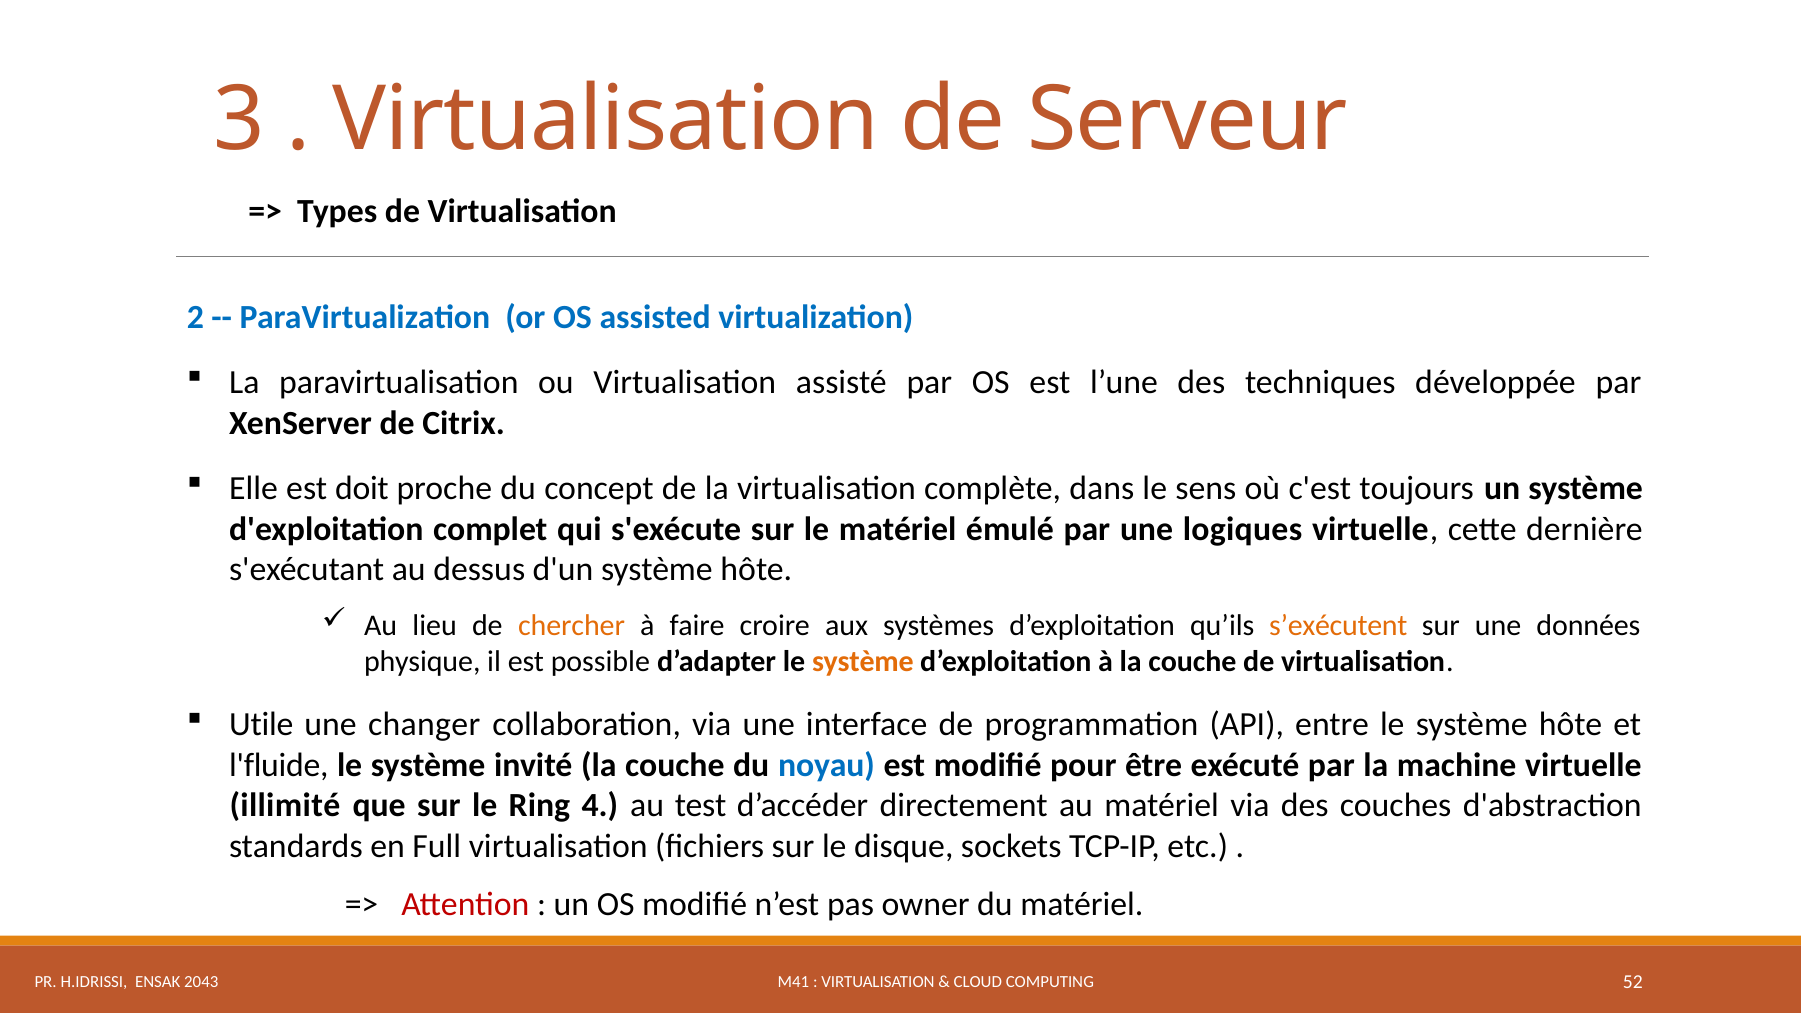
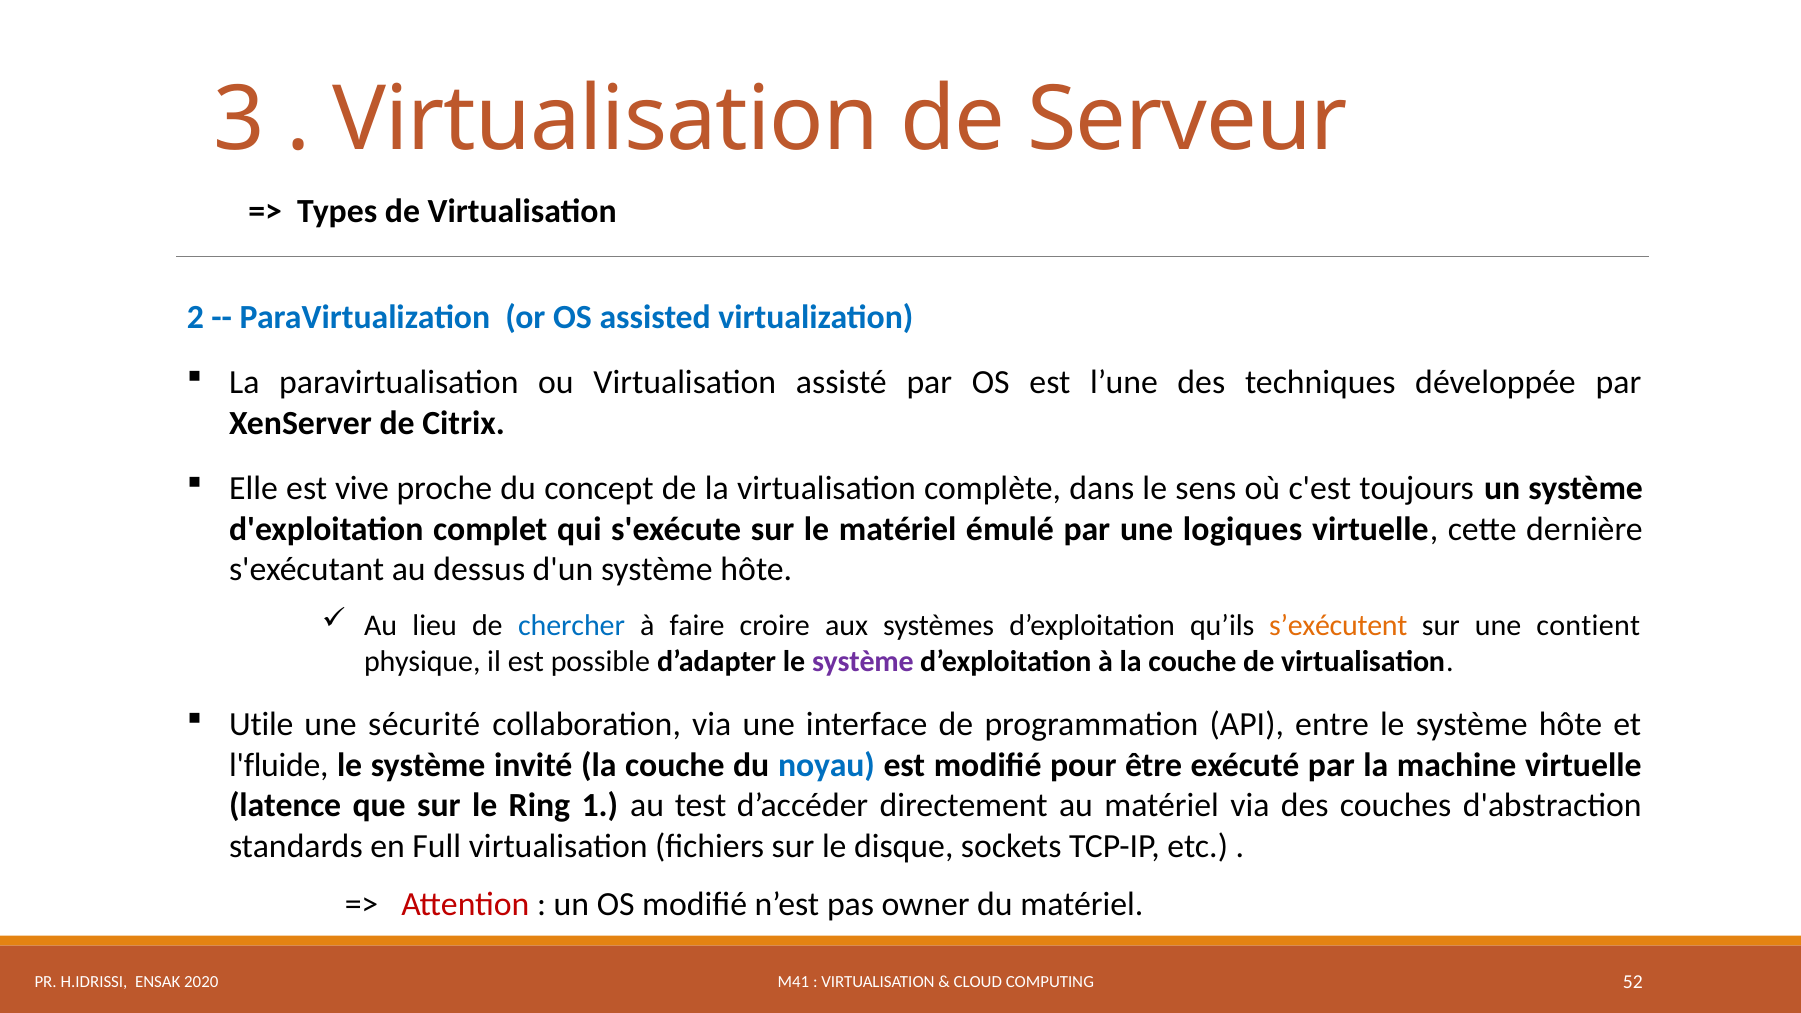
doit: doit -> vive
chercher colour: orange -> blue
données: données -> contient
système at (863, 661) colour: orange -> purple
changer: changer -> sécurité
illimité: illimité -> latence
4: 4 -> 1
2043: 2043 -> 2020
